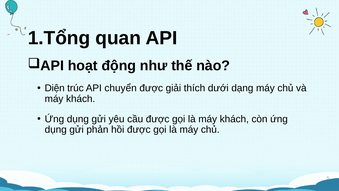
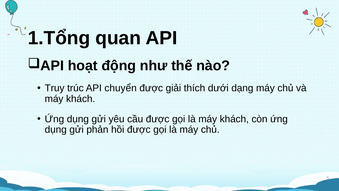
Diện: Diện -> Truy
